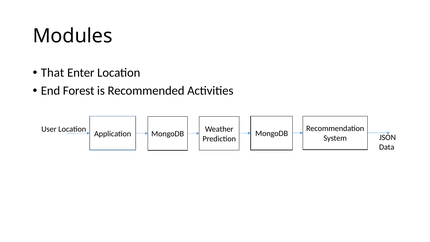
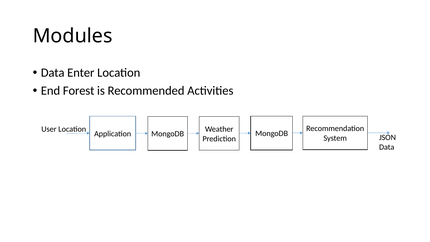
That at (53, 73): That -> Data
